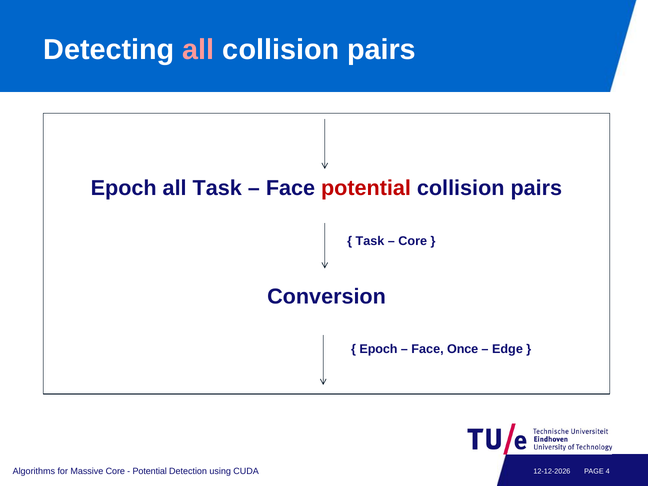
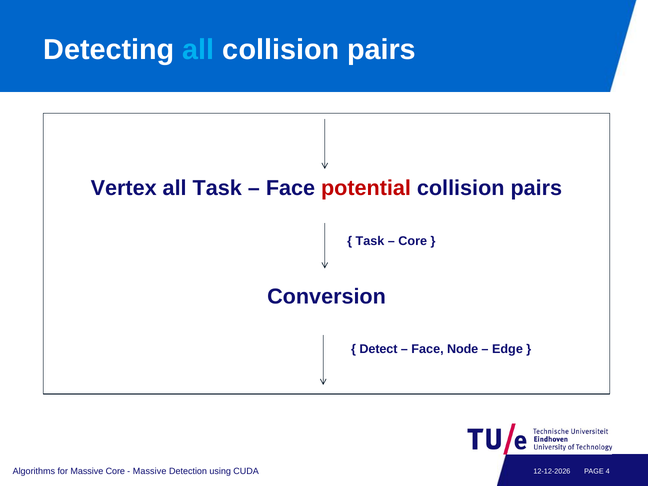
all at (198, 50) colour: pink -> light blue
Epoch at (124, 188): Epoch -> Vertex
Epoch at (378, 349): Epoch -> Detect
Once: Once -> Node
Potential at (150, 471): Potential -> Massive
